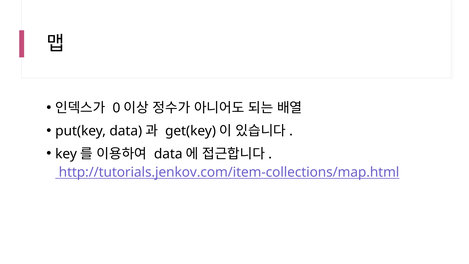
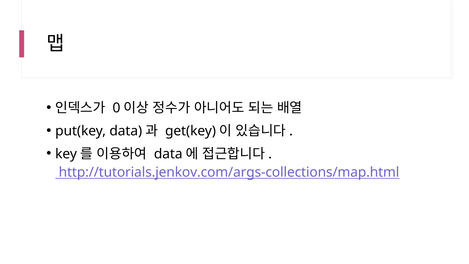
http://tutorials.jenkov.com/item-collections/map.html: http://tutorials.jenkov.com/item-collections/map.html -> http://tutorials.jenkov.com/args-collections/map.html
